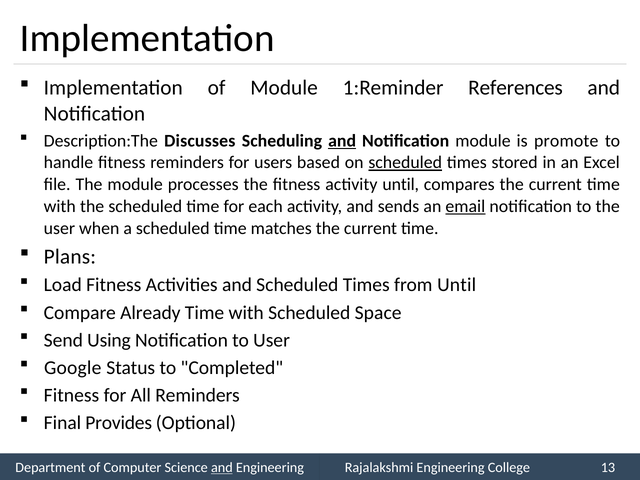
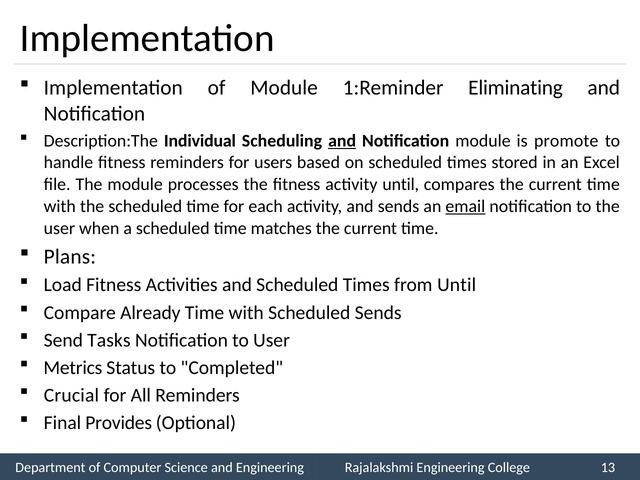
References: References -> Eliminating
Discusses: Discusses -> Individual
scheduled at (405, 163) underline: present -> none
Scheduled Space: Space -> Sends
Using: Using -> Tasks
Google: Google -> Metrics
Fitness at (72, 395): Fitness -> Crucial
and at (222, 468) underline: present -> none
